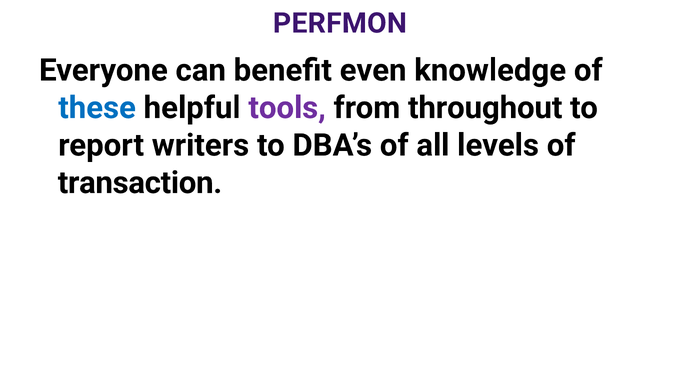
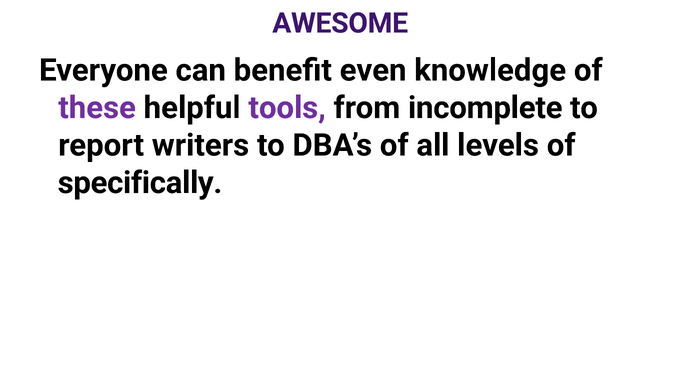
PERFMON: PERFMON -> AWESOME
these colour: blue -> purple
throughout: throughout -> incomplete
transaction: transaction -> specifically
